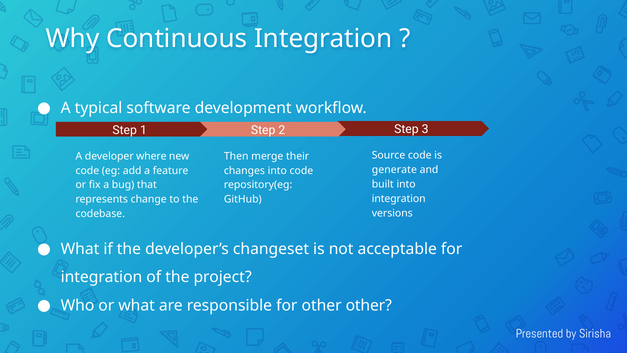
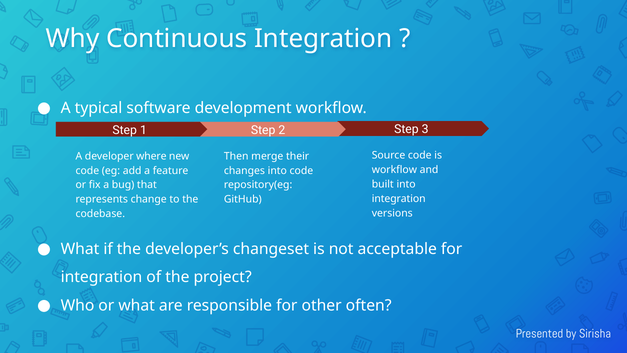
generate at (394, 170): generate -> workflow
other other: other -> often
